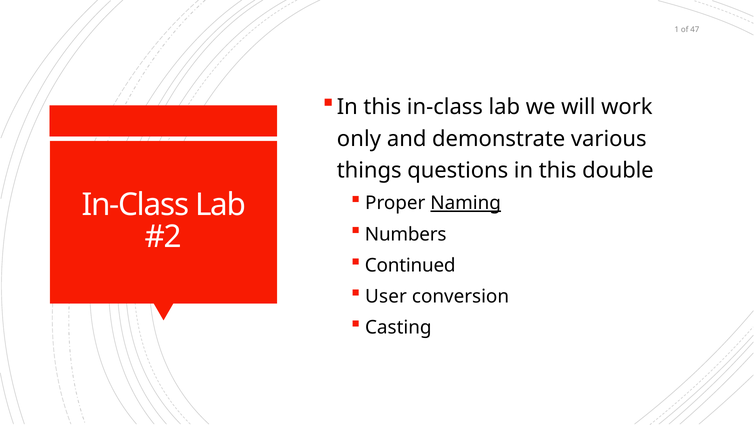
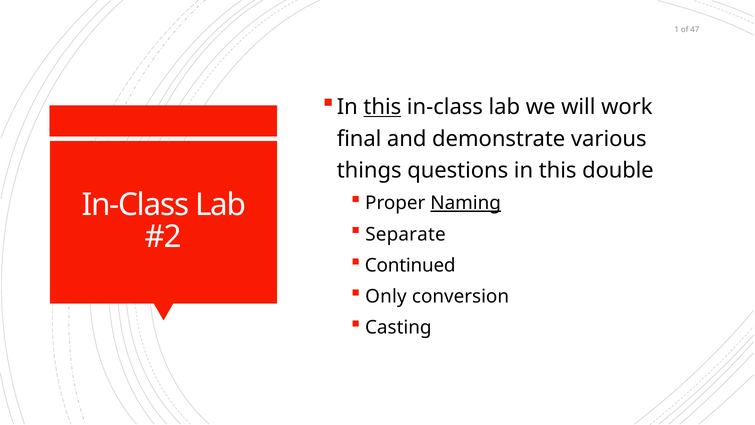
this at (382, 107) underline: none -> present
only: only -> final
Numbers: Numbers -> Separate
User: User -> Only
